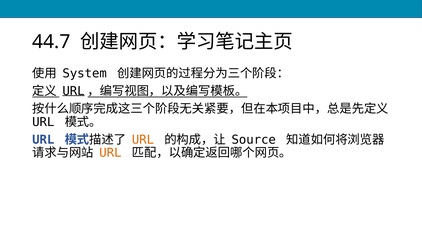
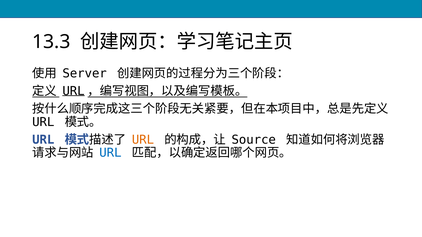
44.7: 44.7 -> 13.3
System: System -> Server
URL at (110, 153) colour: orange -> blue
